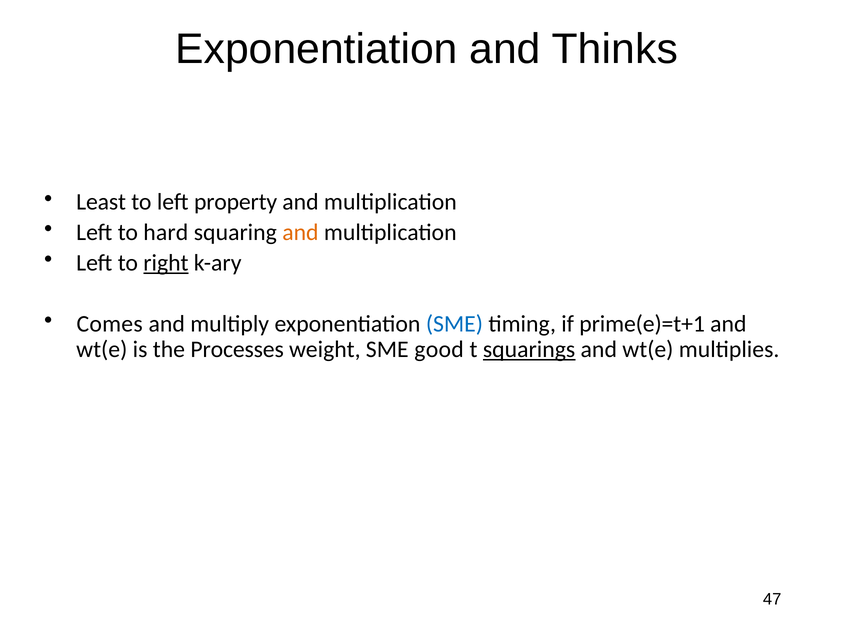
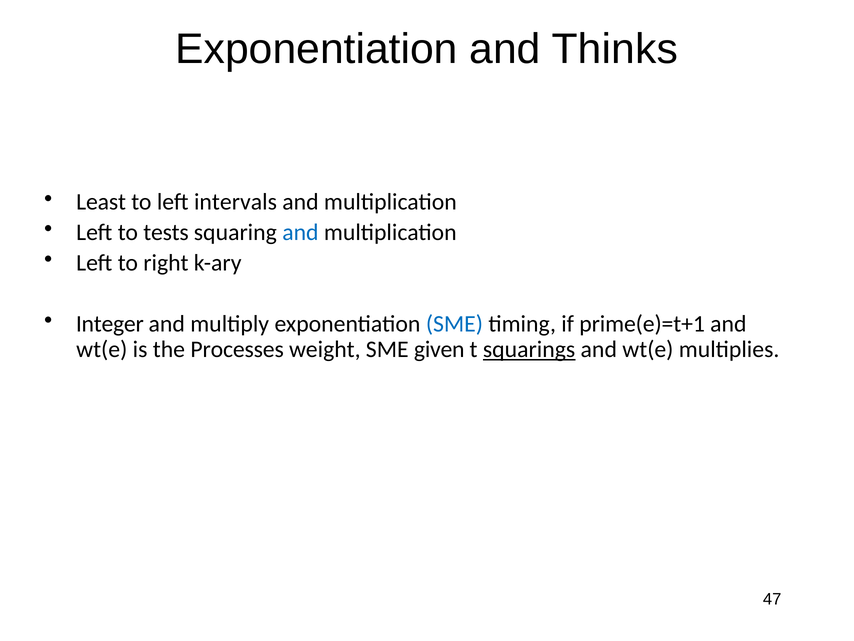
property: property -> intervals
hard: hard -> tests
and at (300, 232) colour: orange -> blue
right underline: present -> none
Comes: Comes -> Integer
good: good -> given
